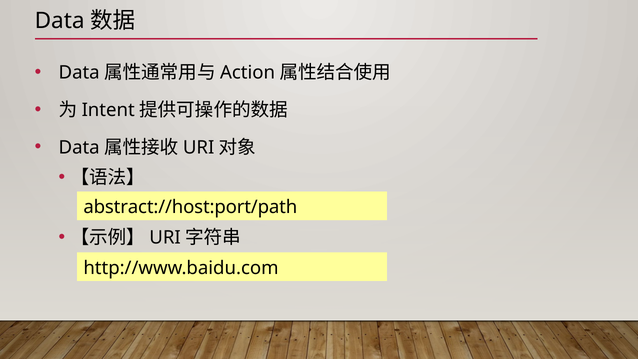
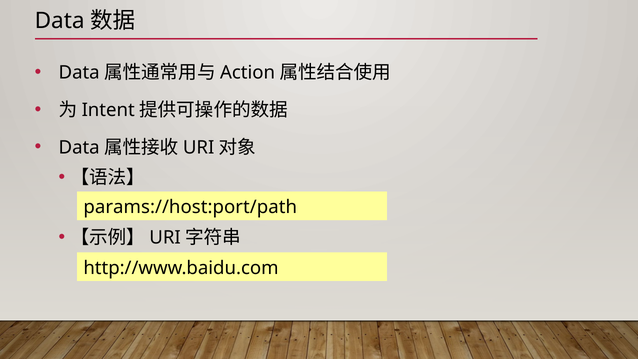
abstract://host:port/path: abstract://host:port/path -> params://host:port/path
